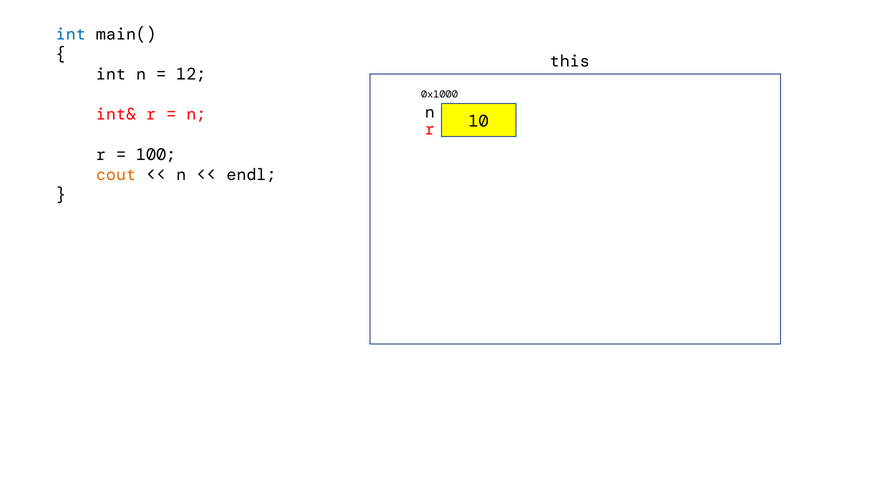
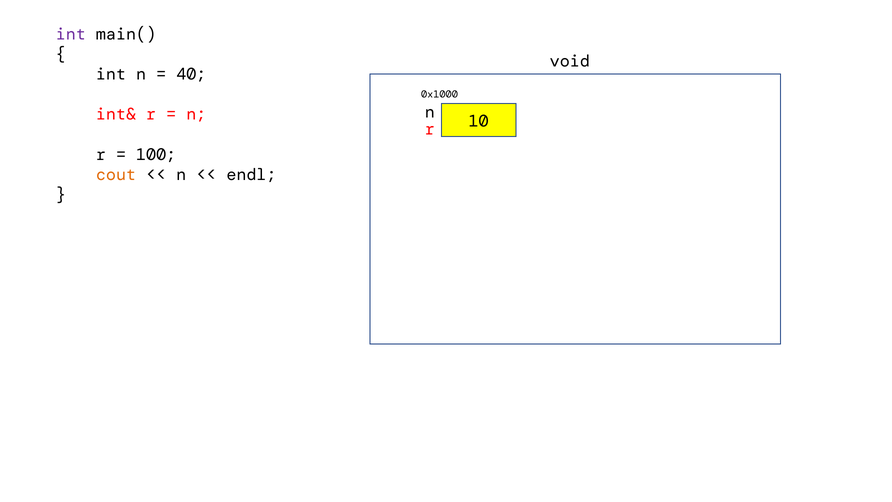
int at (71, 34) colour: blue -> purple
this: this -> void
12: 12 -> 40
